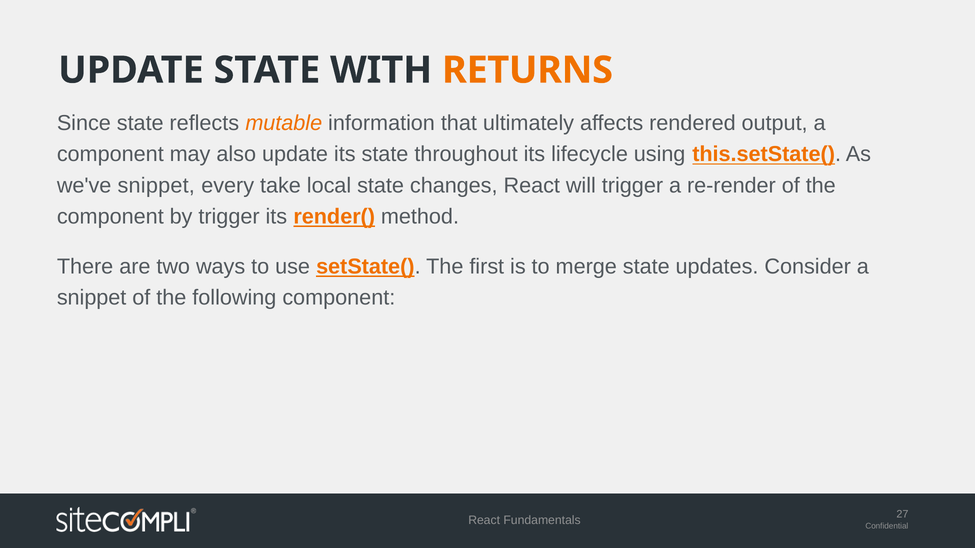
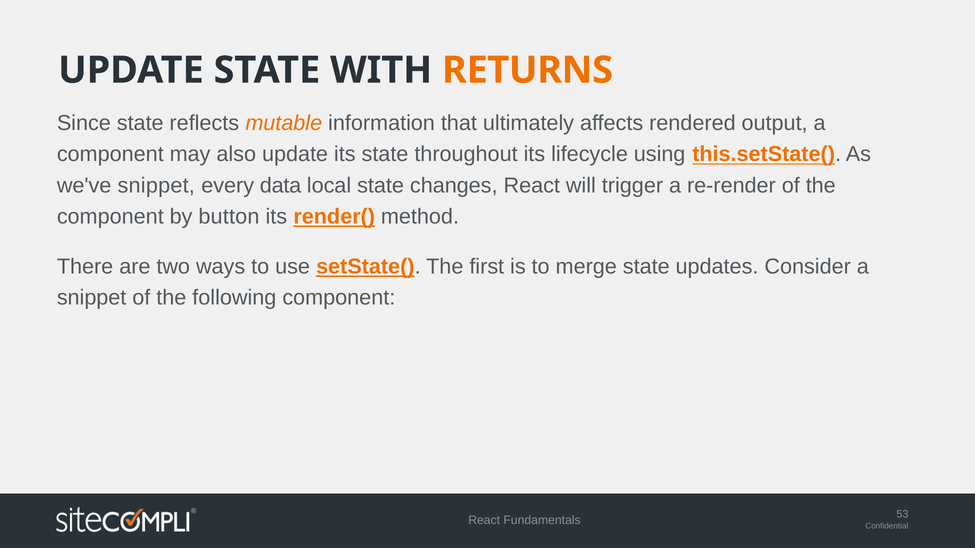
take: take -> data
by trigger: trigger -> button
27: 27 -> 53
